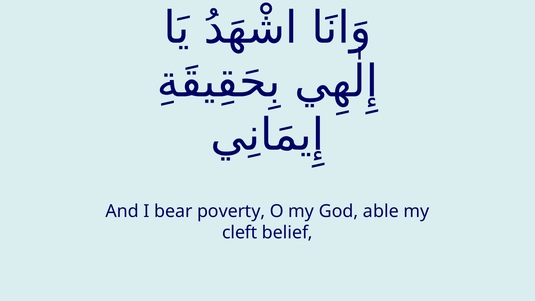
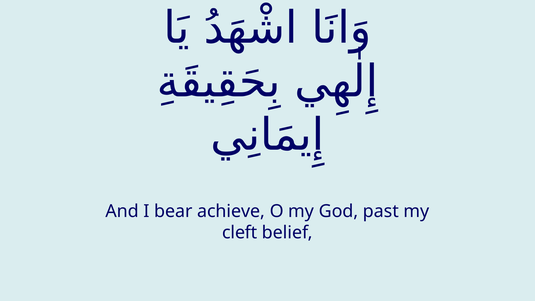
poverty: poverty -> achieve
able: able -> past
